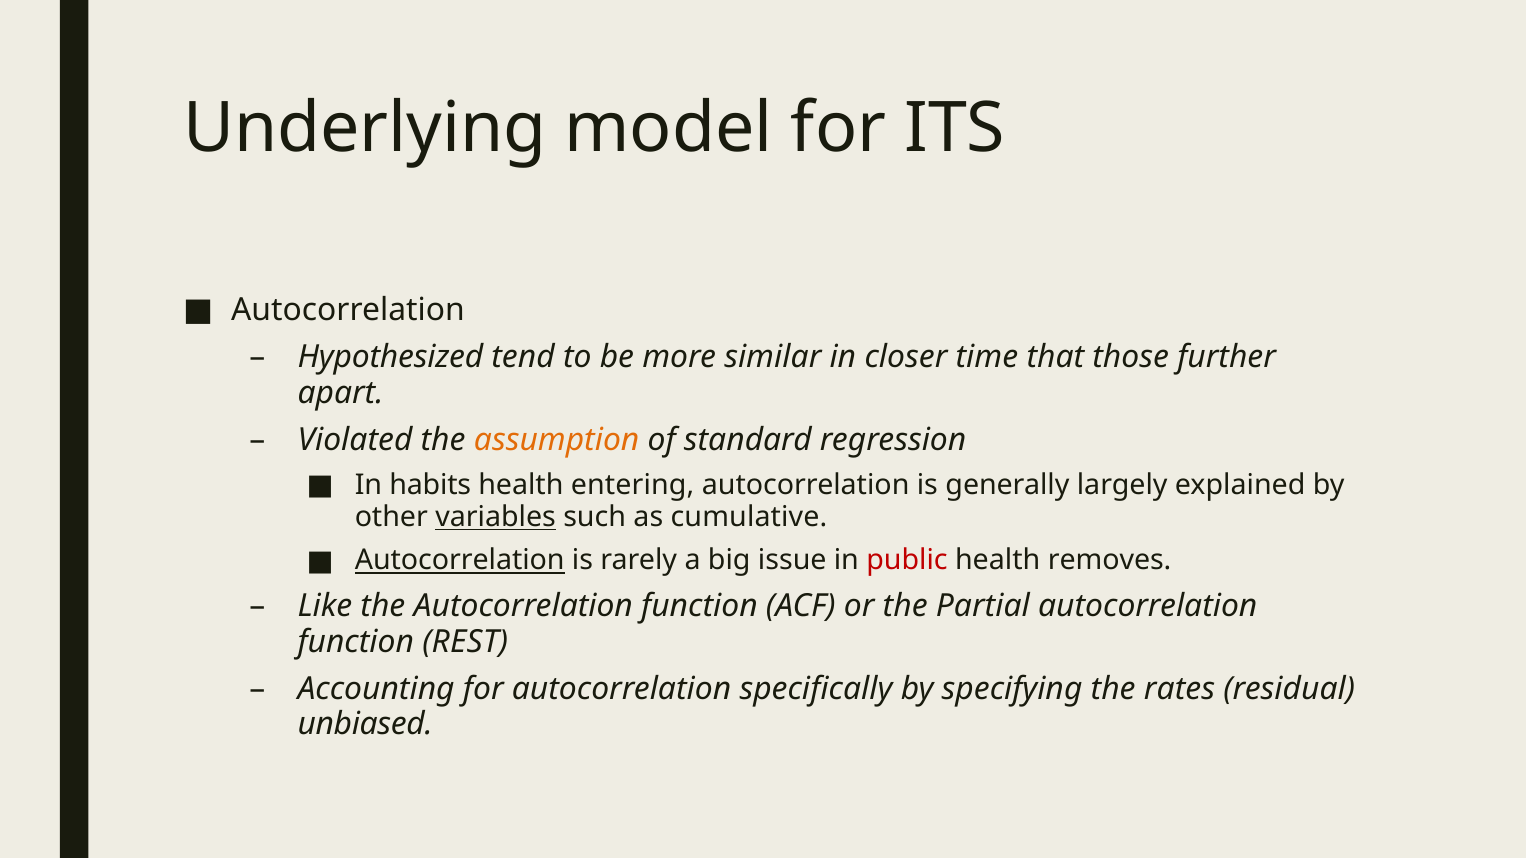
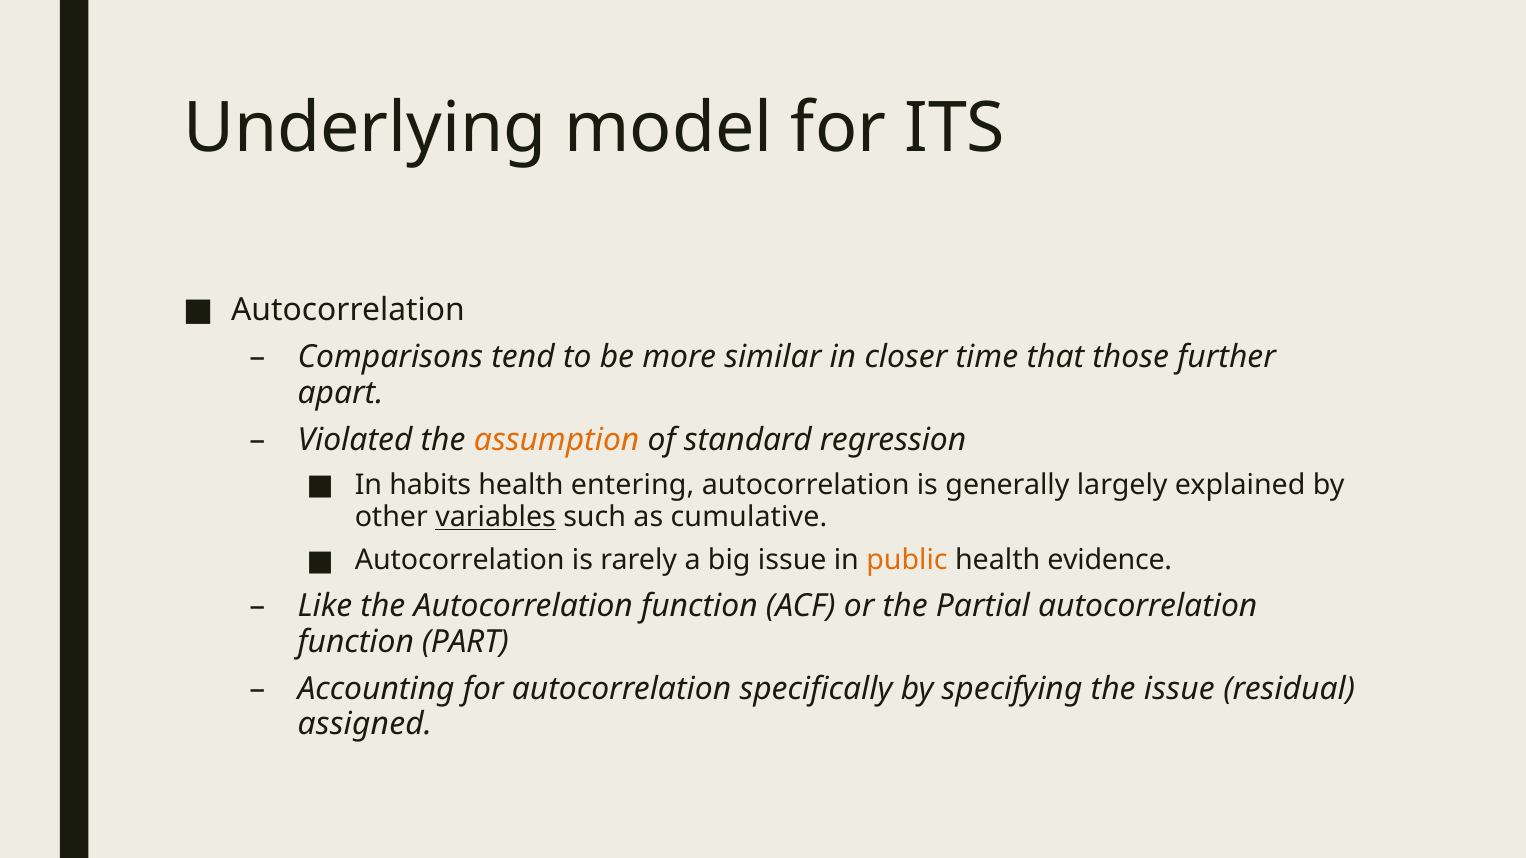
Hypothesized: Hypothesized -> Comparisons
Autocorrelation at (460, 561) underline: present -> none
public colour: red -> orange
removes: removes -> evidence
REST: REST -> PART
the rates: rates -> issue
unbiased: unbiased -> assigned
